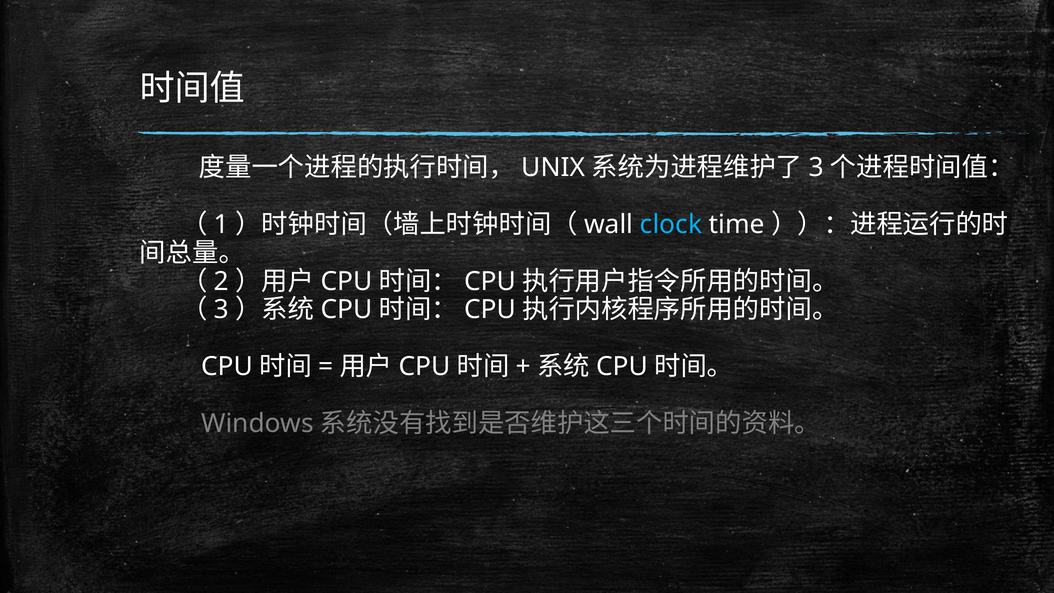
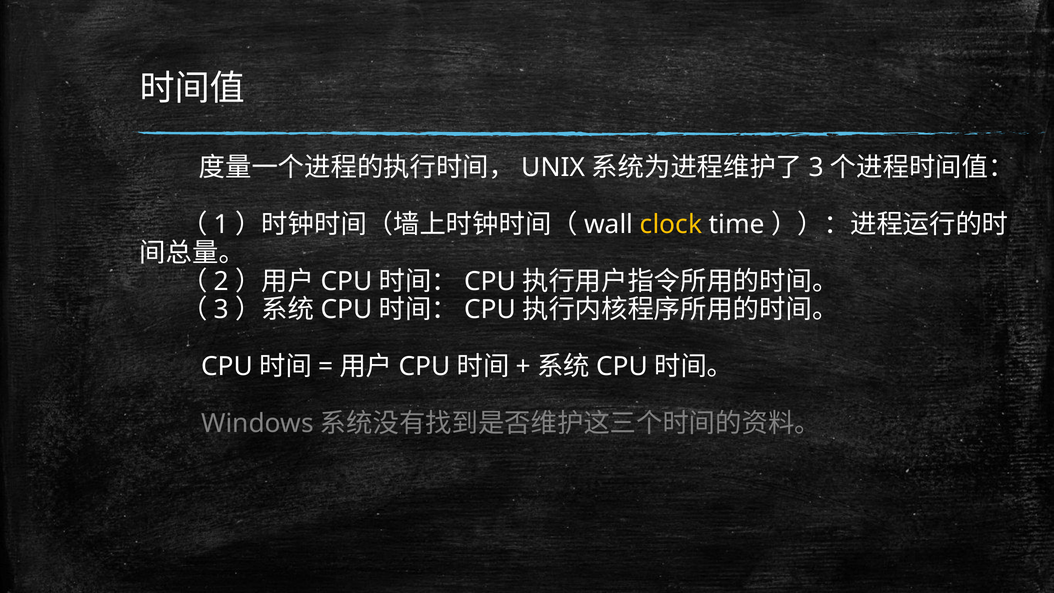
clock colour: light blue -> yellow
